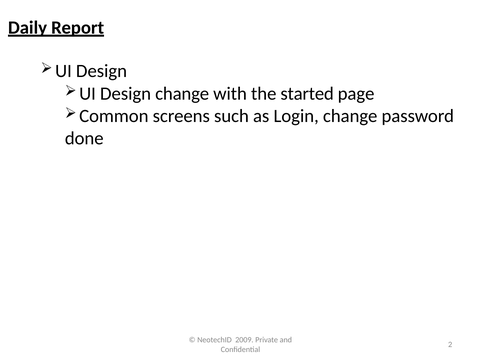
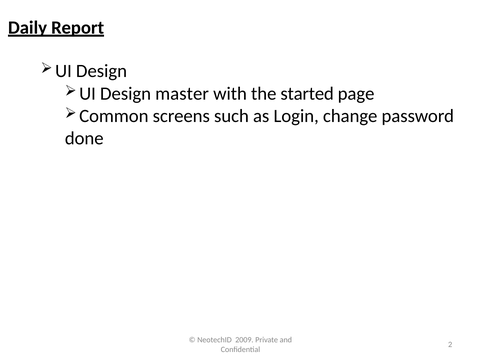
Design change: change -> master
